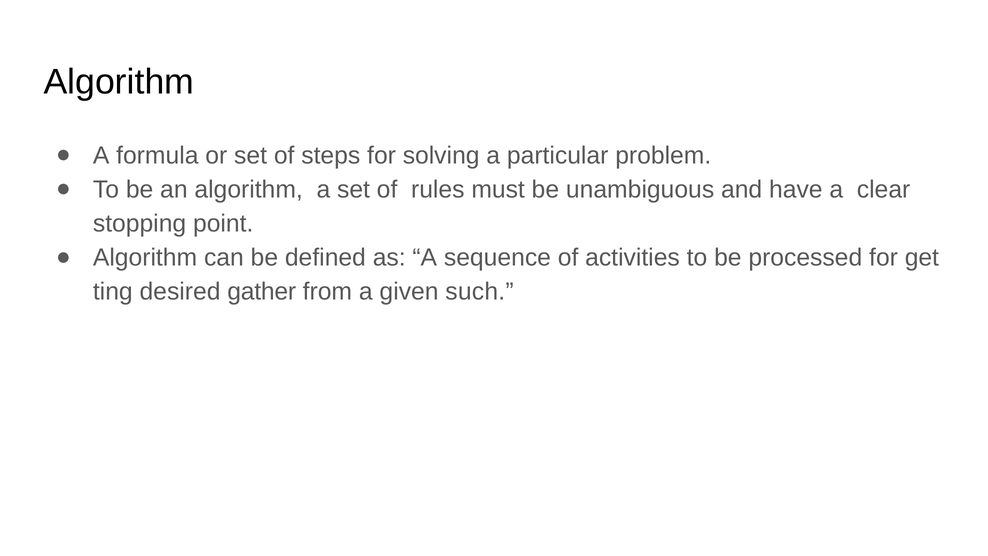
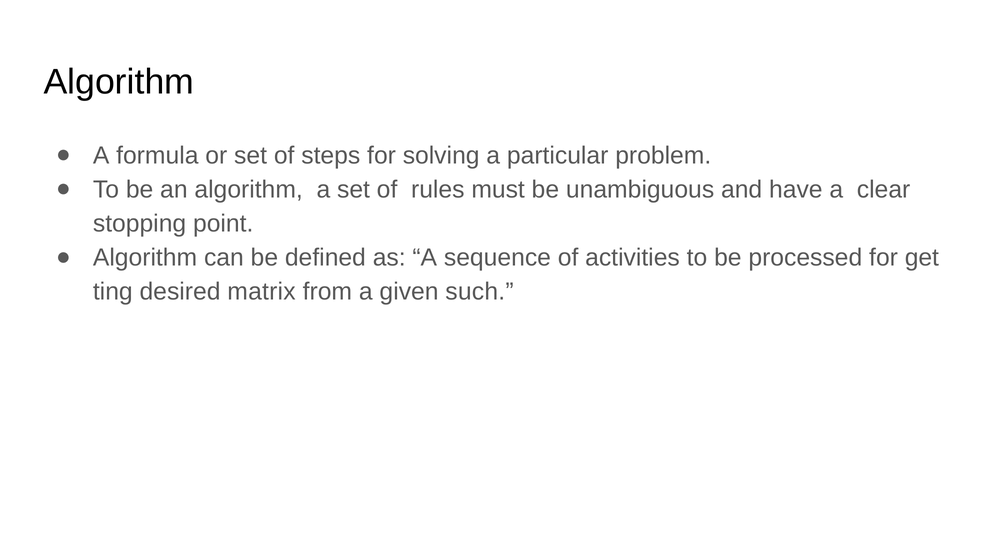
gather: gather -> matrix
